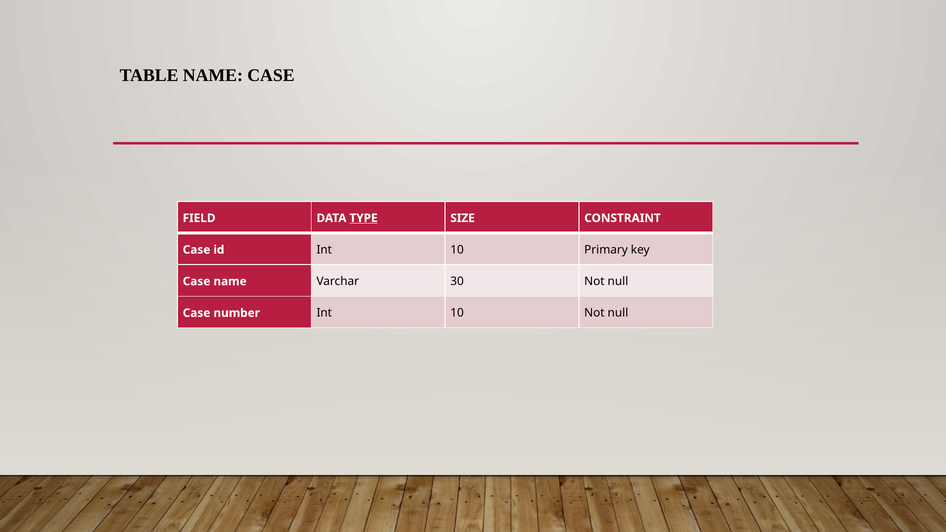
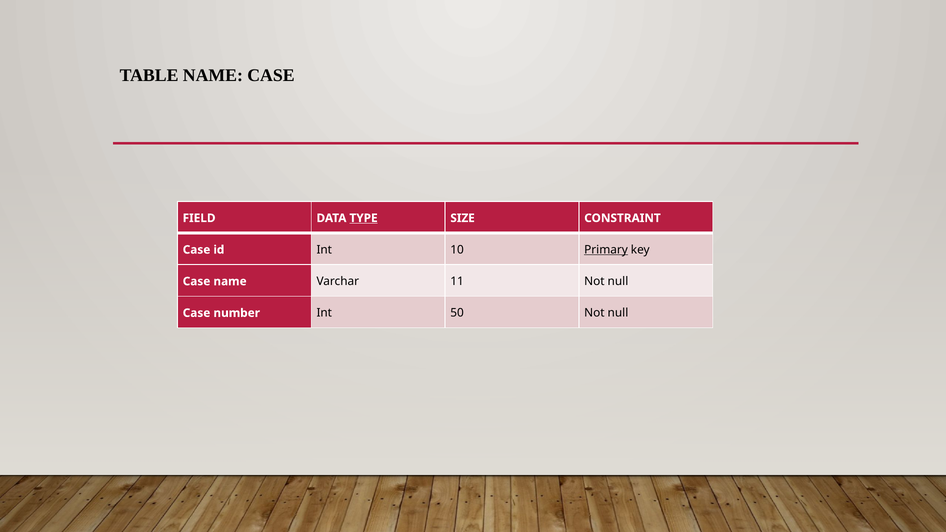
Primary underline: none -> present
30: 30 -> 11
number Int 10: 10 -> 50
